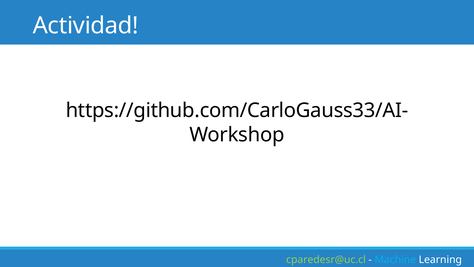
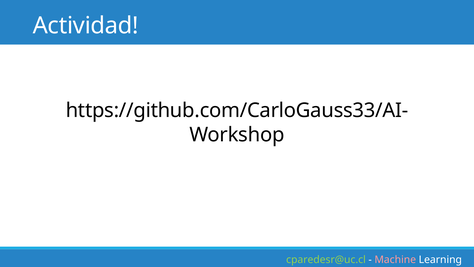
Machine colour: light blue -> pink
